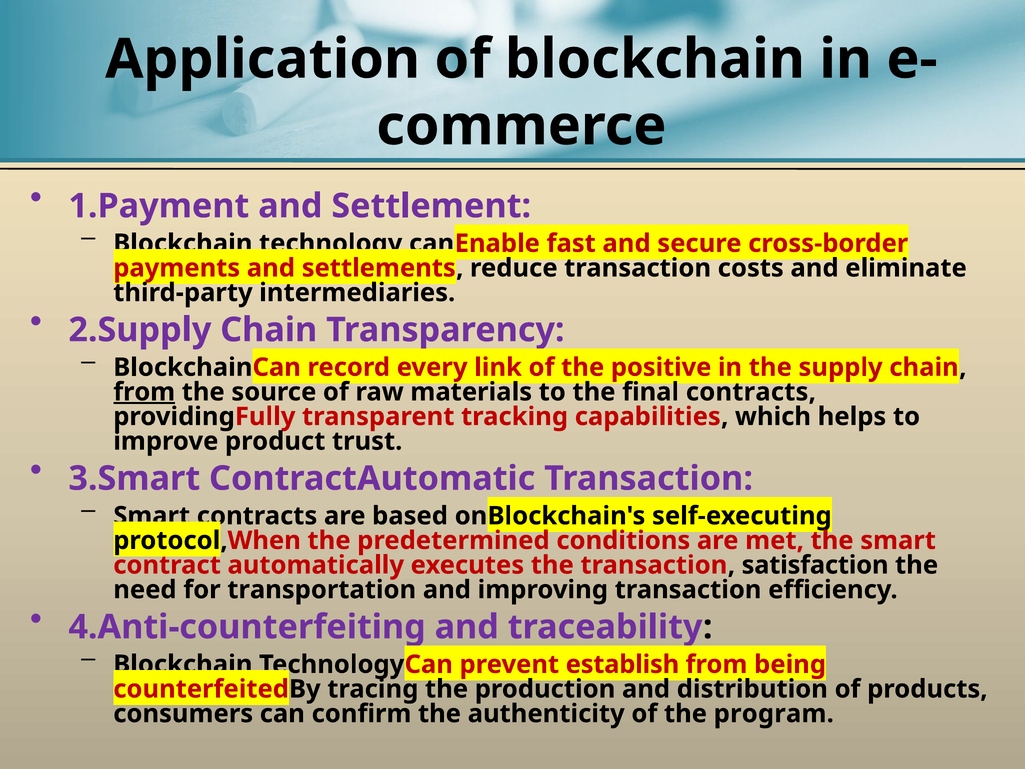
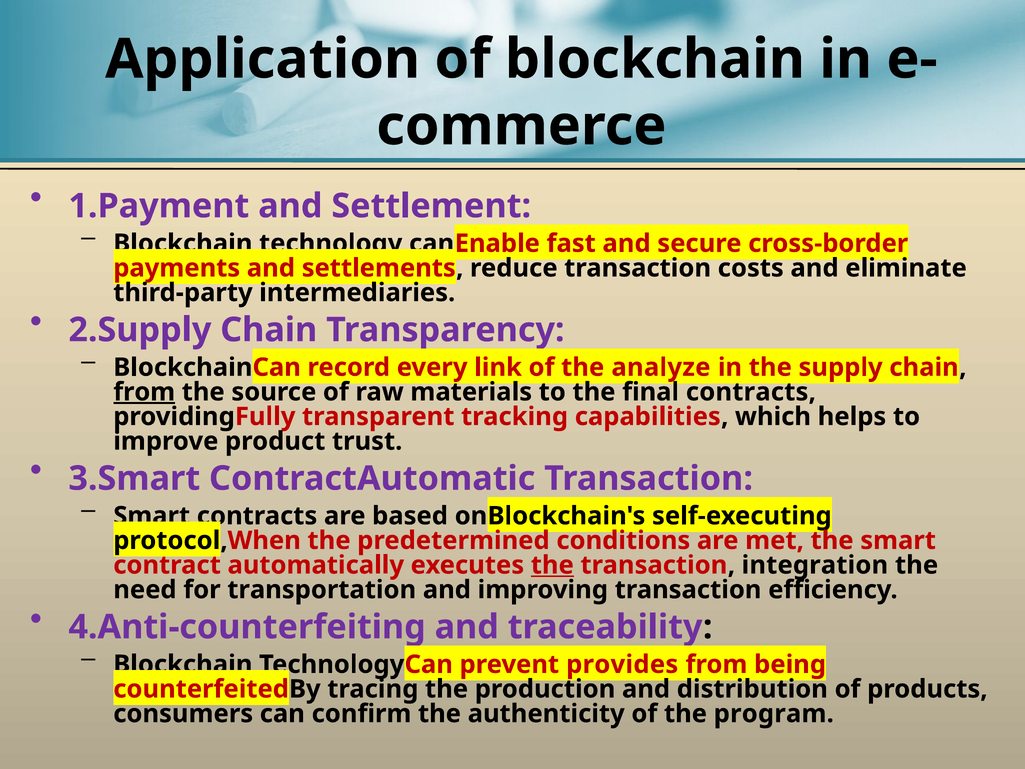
positive: positive -> analyze
the at (552, 565) underline: none -> present
satisfaction: satisfaction -> integration
establish: establish -> provides
